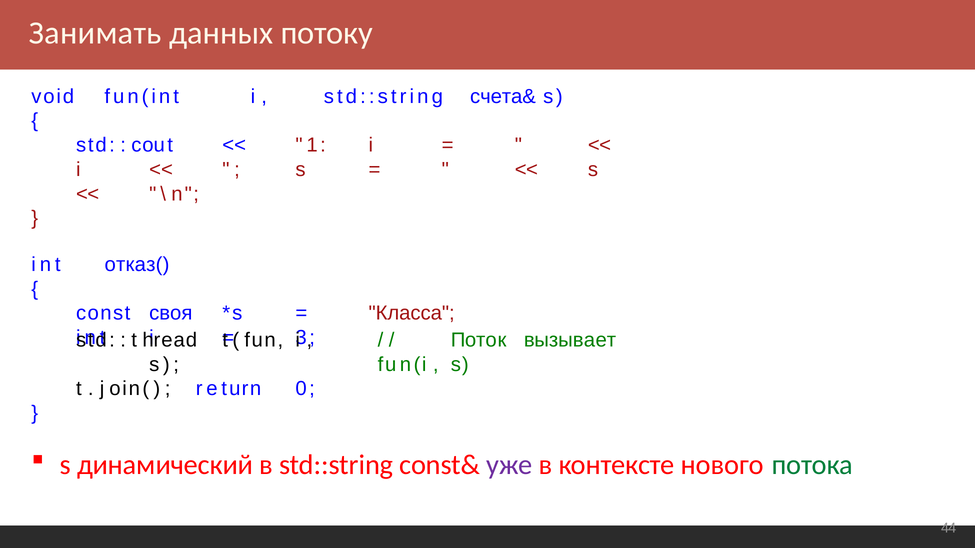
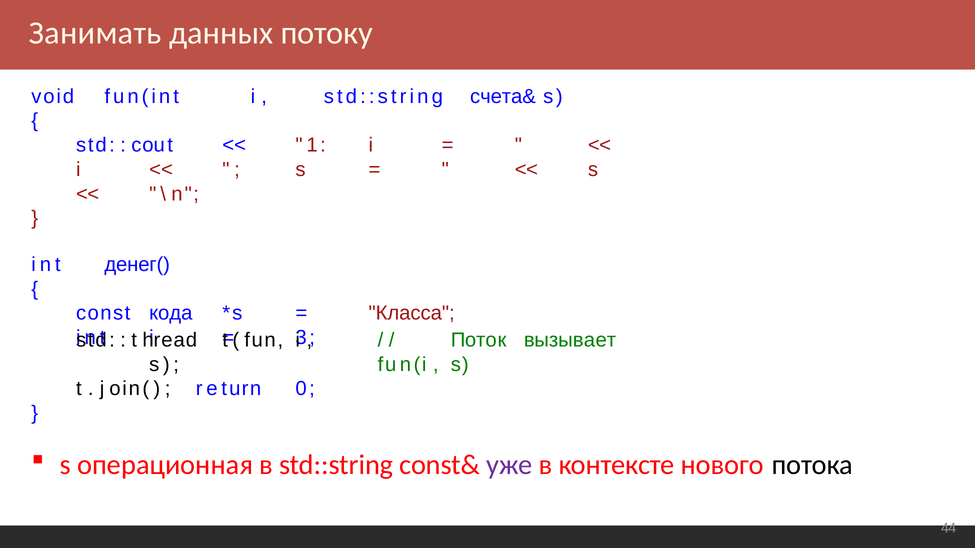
отказ(: отказ( -> денег(
своя: своя -> кода
динамический: динамический -> операционная
потока colour: green -> black
